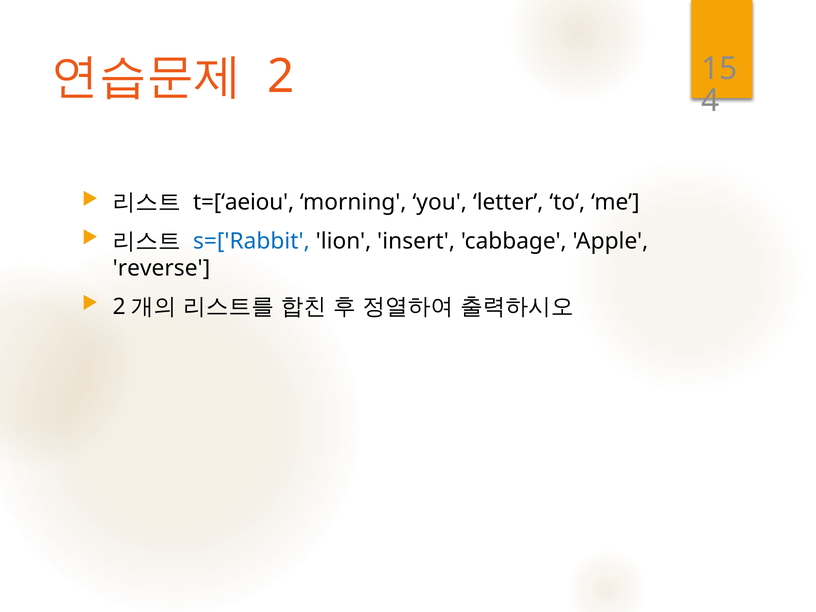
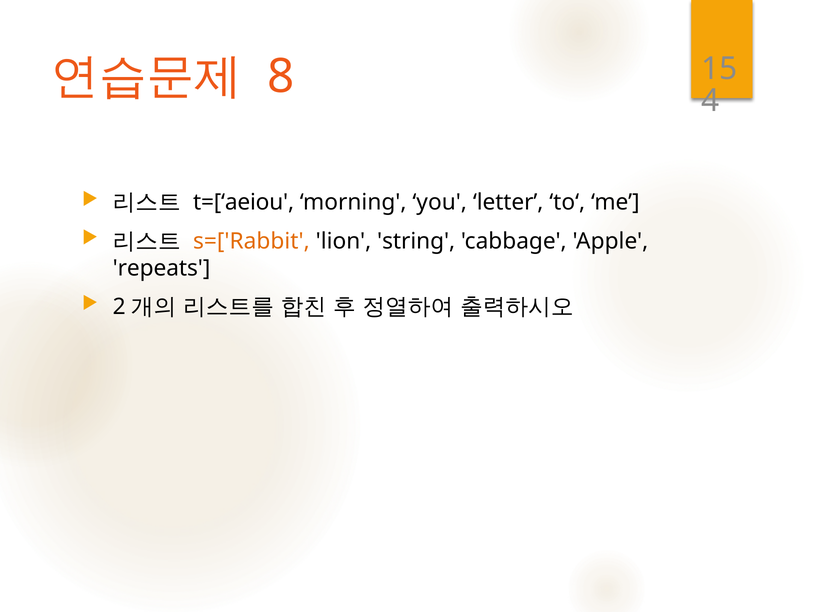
2: 2 -> 8
s=['Rabbit colour: blue -> orange
insert: insert -> string
reverse: reverse -> repeats
